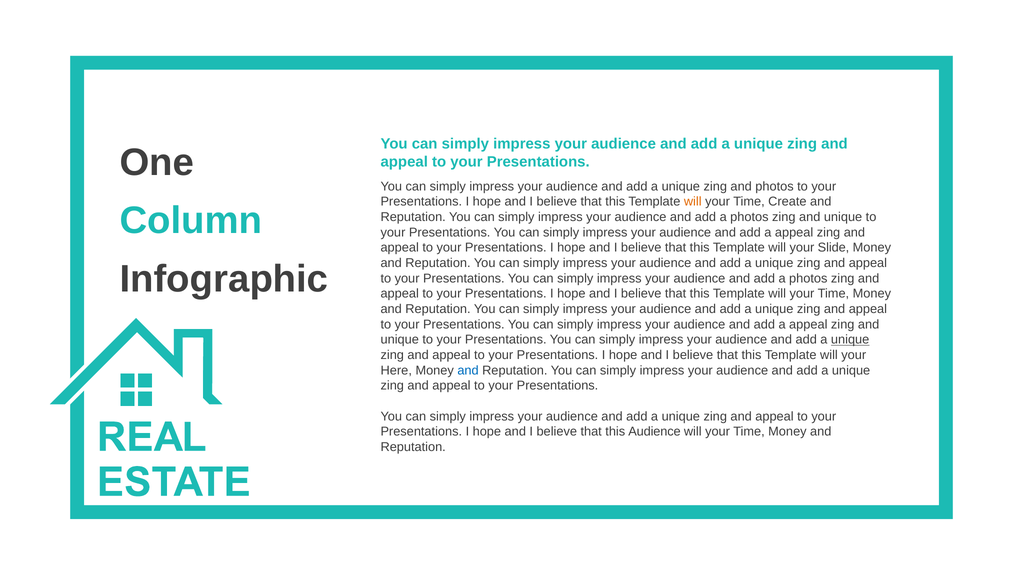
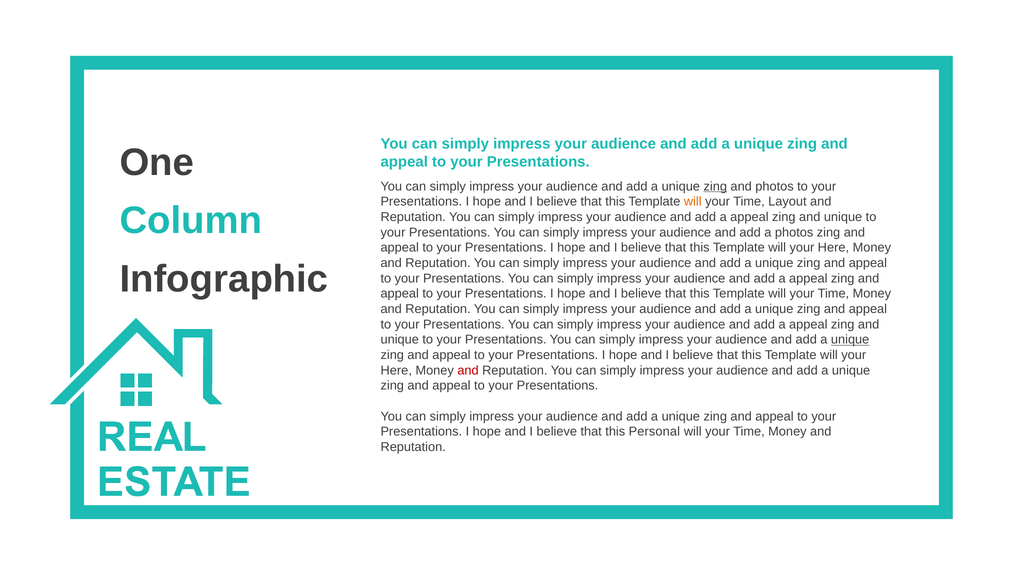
zing at (715, 186) underline: none -> present
Create: Create -> Layout
photos at (749, 217): photos -> appeal
appeal at (794, 233): appeal -> photos
Slide at (833, 248): Slide -> Here
photos at (808, 279): photos -> appeal
and at (468, 371) colour: blue -> red
this Audience: Audience -> Personal
